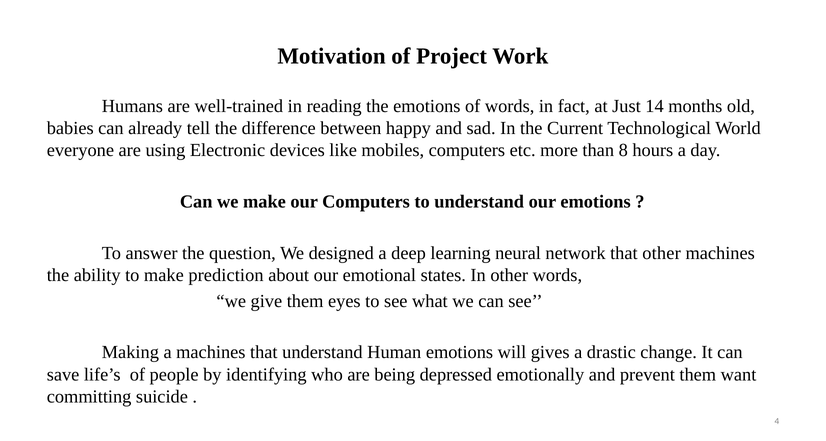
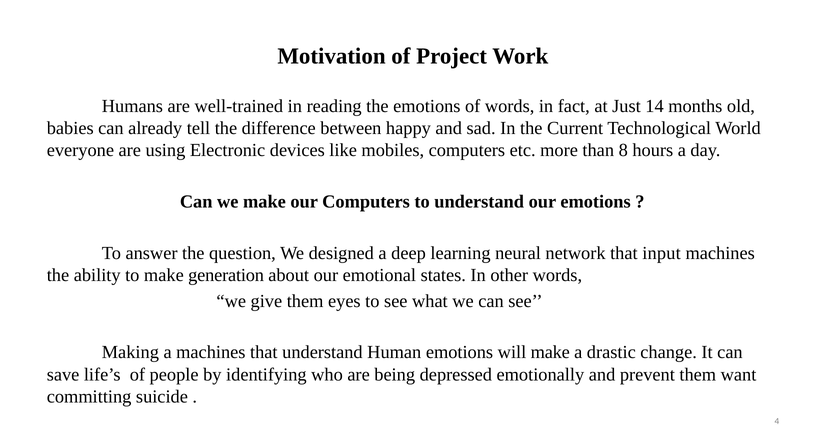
that other: other -> input
prediction: prediction -> generation
will gives: gives -> make
